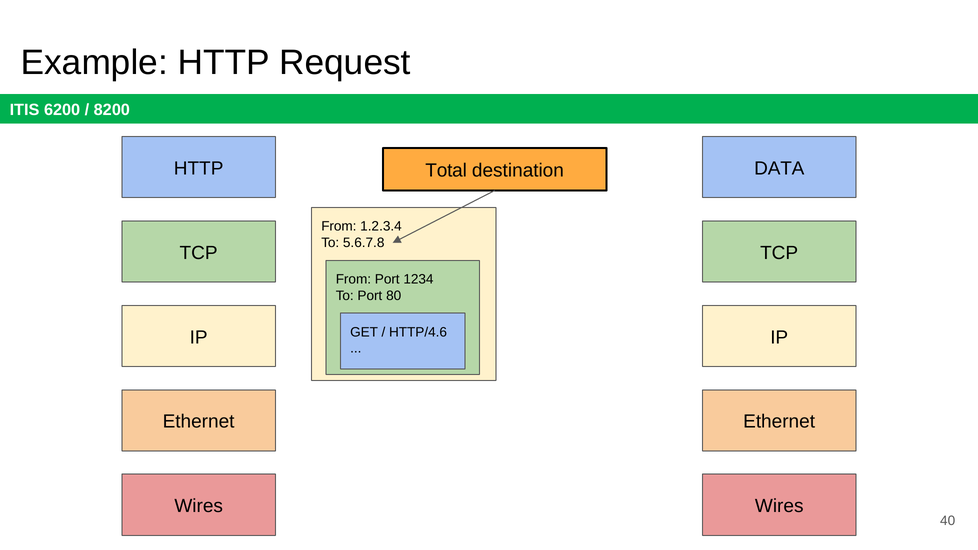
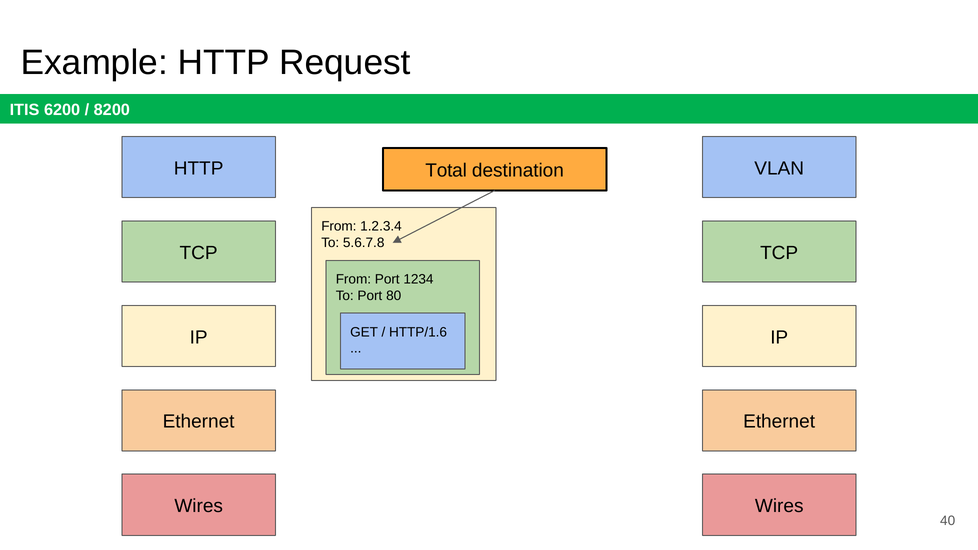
DATA: DATA -> VLAN
HTTP/4.6: HTTP/4.6 -> HTTP/1.6
